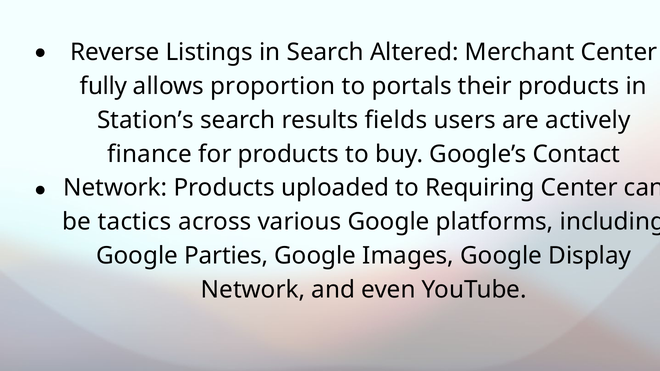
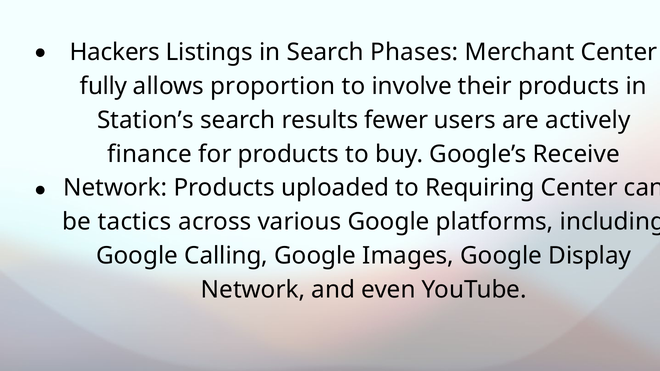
Reverse: Reverse -> Hackers
Altered: Altered -> Phases
portals: portals -> involve
fields: fields -> fewer
Contact: Contact -> Receive
Parties: Parties -> Calling
